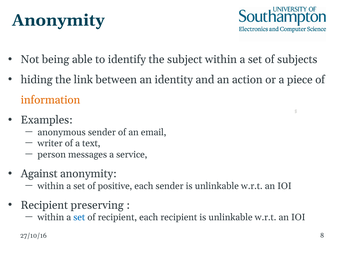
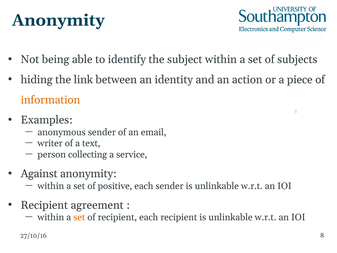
messages: messages -> collecting
preserving: preserving -> agreement
set at (79, 218) colour: blue -> orange
